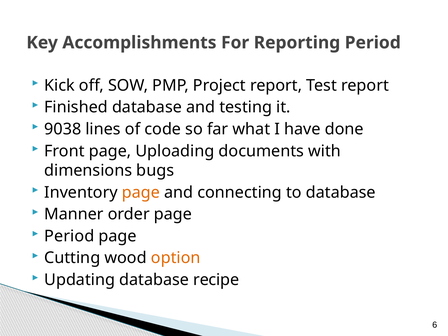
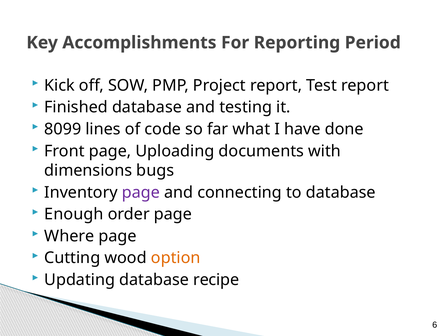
9038: 9038 -> 8099
page at (141, 192) colour: orange -> purple
Manner: Manner -> Enough
Period at (69, 236): Period -> Where
